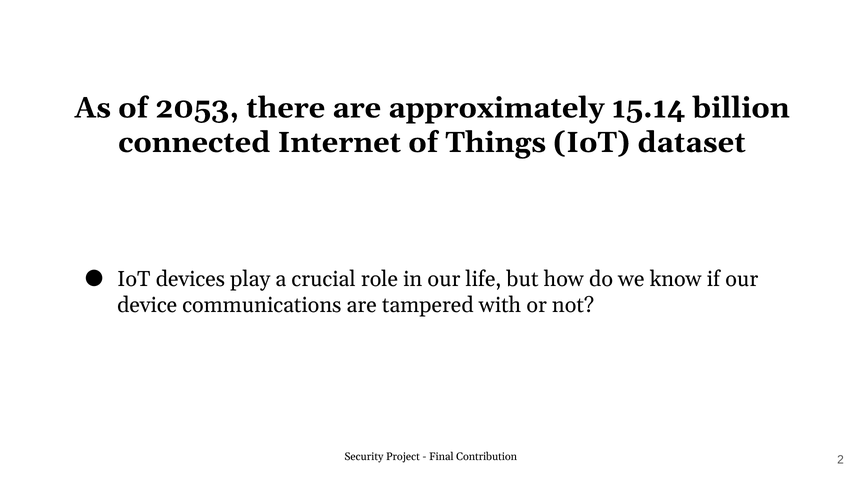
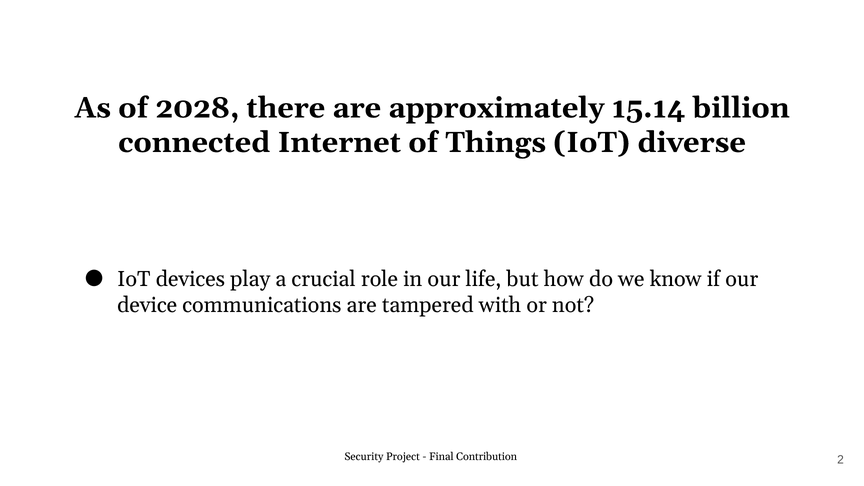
2053: 2053 -> 2028
dataset: dataset -> diverse
